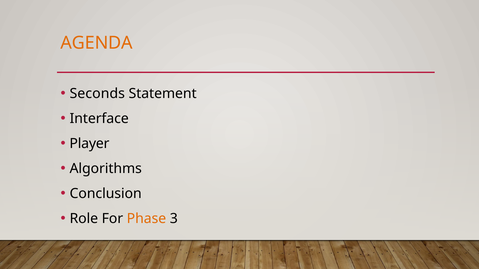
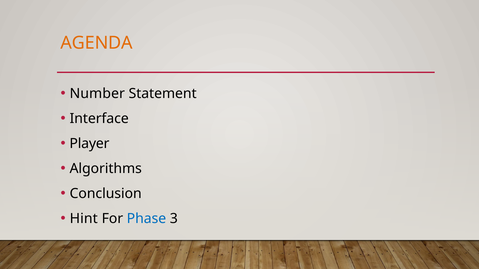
Seconds: Seconds -> Number
Role: Role -> Hint
Phase colour: orange -> blue
